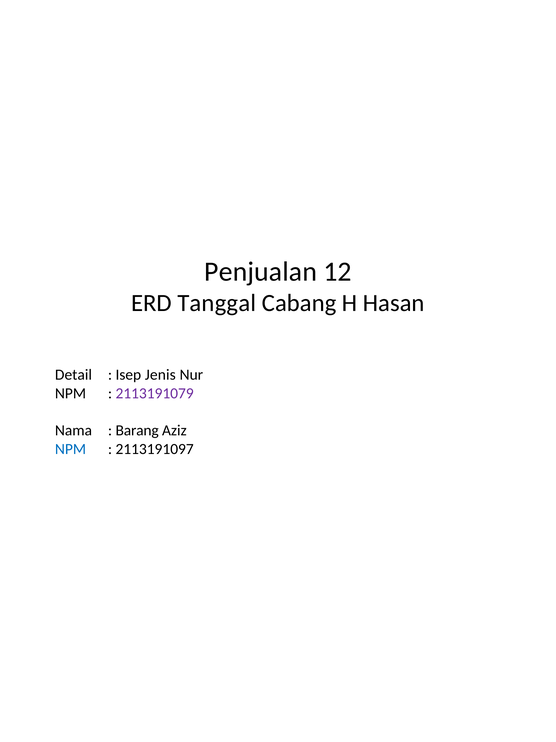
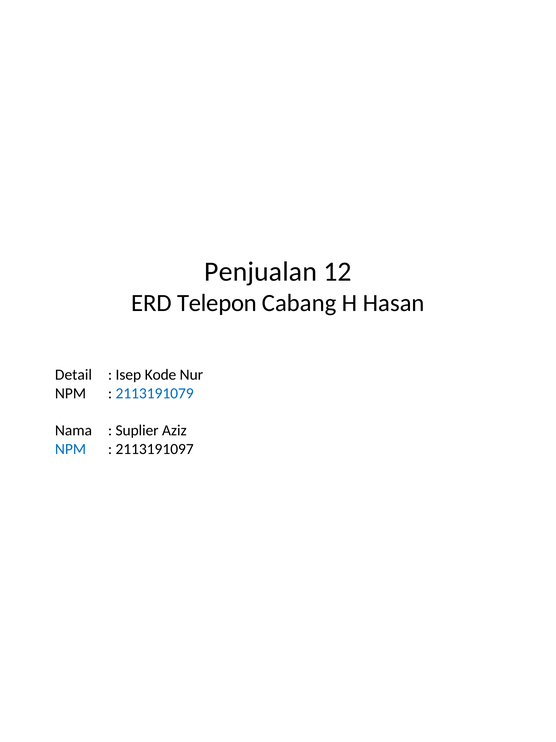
Tanggal: Tanggal -> Telepon
Jenis: Jenis -> Kode
2113191079 colour: purple -> blue
Barang: Barang -> Suplier
